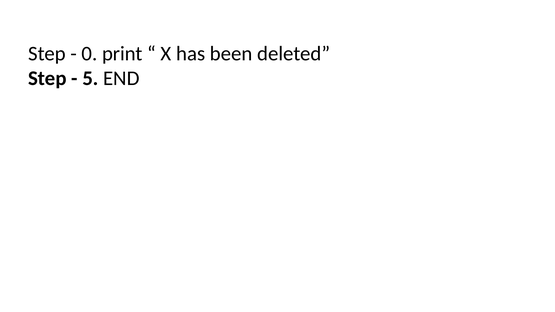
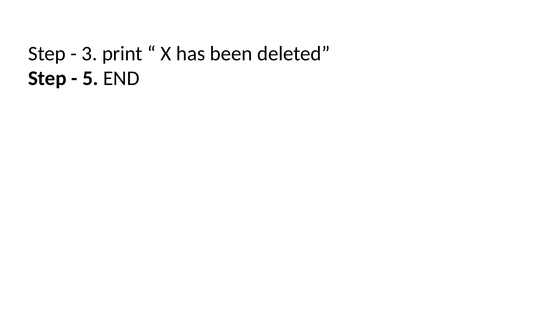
0: 0 -> 3
